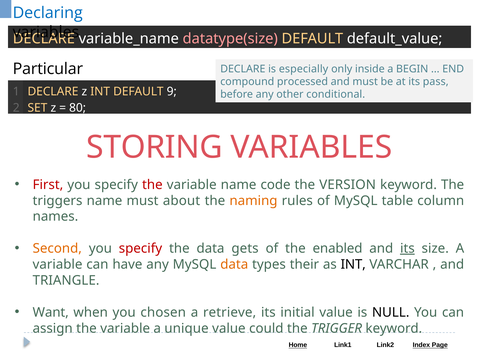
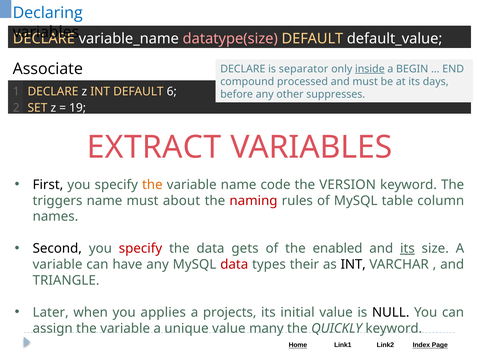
Particular: Particular -> Associate
especially: especially -> separator
inside underline: none -> present
pass: pass -> days
9: 9 -> 6
conditional: conditional -> suppresses
80: 80 -> 19
STORING: STORING -> EXTRACT
First colour: red -> black
the at (152, 185) colour: red -> orange
naming colour: orange -> red
Second colour: orange -> black
data at (234, 265) colour: orange -> red
Want: Want -> Later
chosen: chosen -> applies
retrieve: retrieve -> projects
could: could -> many
TRIGGER: TRIGGER -> QUICKLY
